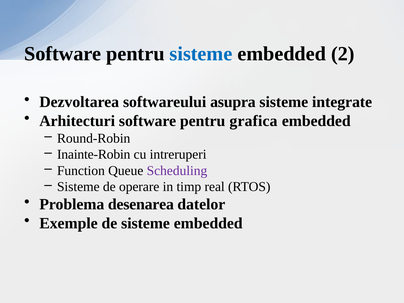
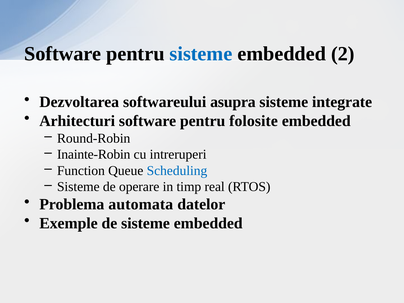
grafica: grafica -> folosite
Scheduling colour: purple -> blue
desenarea: desenarea -> automata
